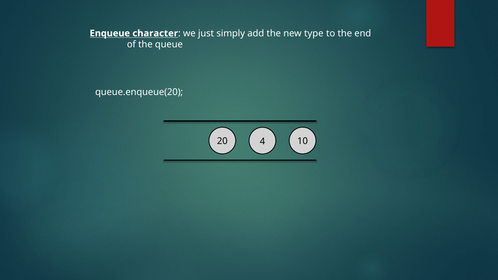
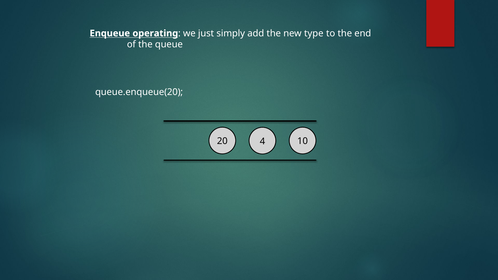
character: character -> operating
